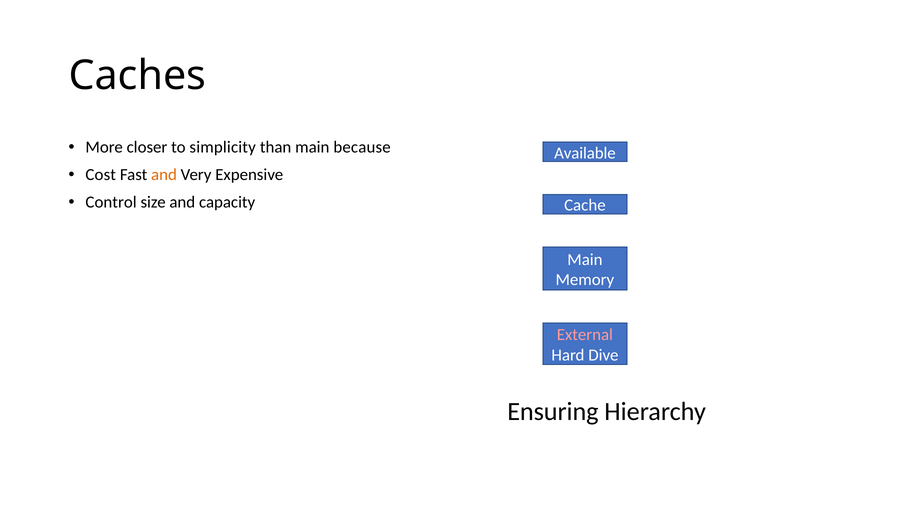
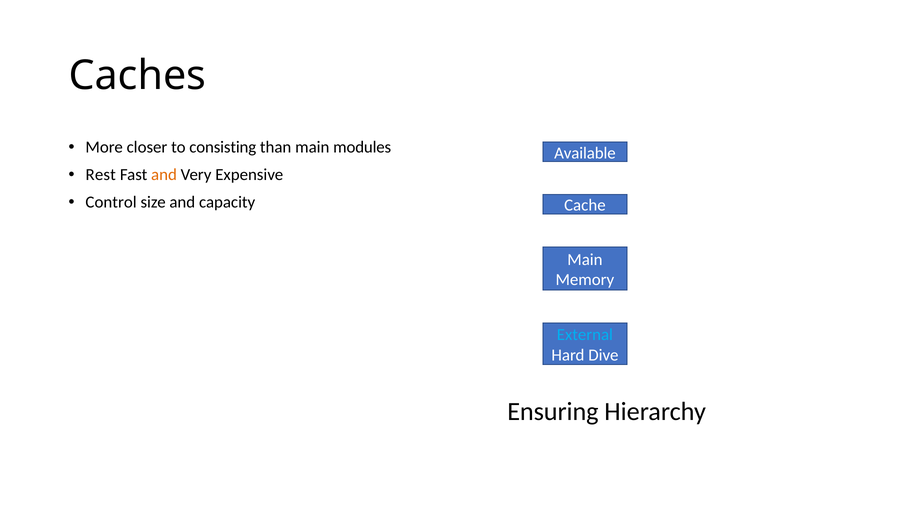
simplicity: simplicity -> consisting
because: because -> modules
Cost: Cost -> Rest
External colour: pink -> light blue
